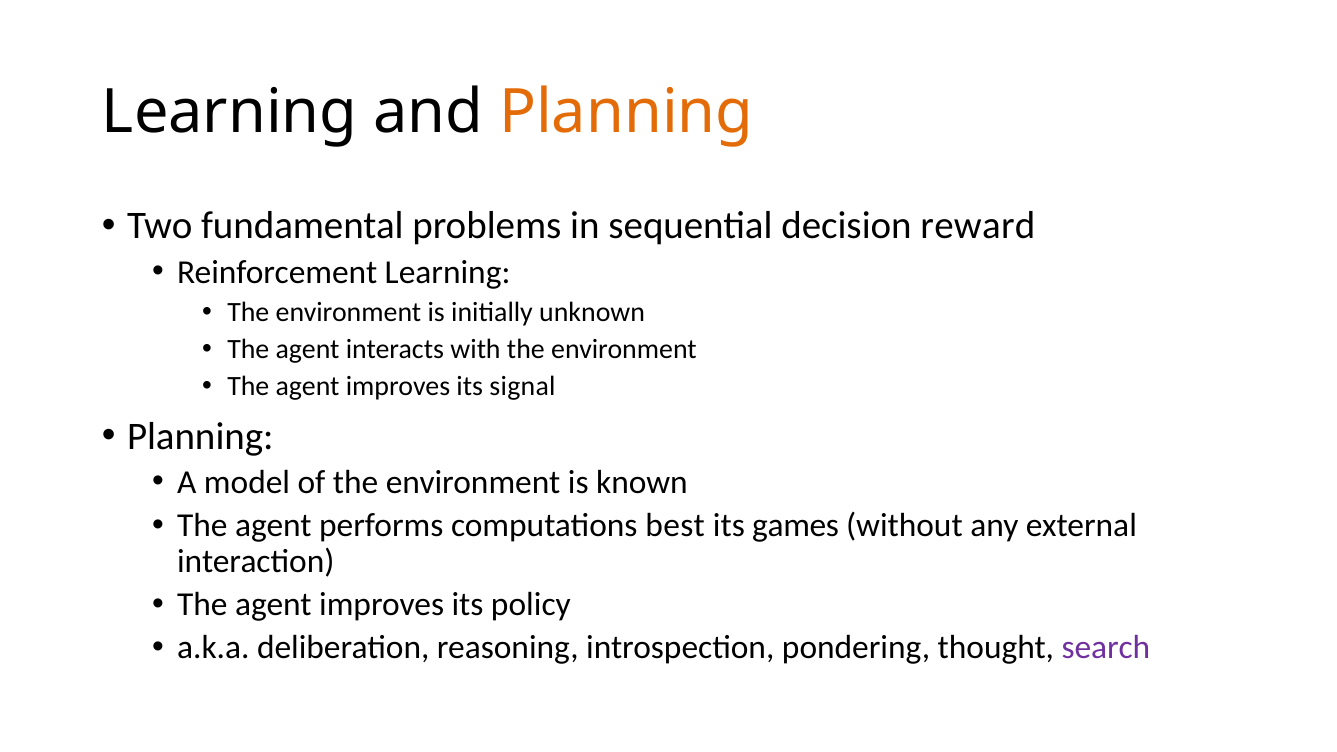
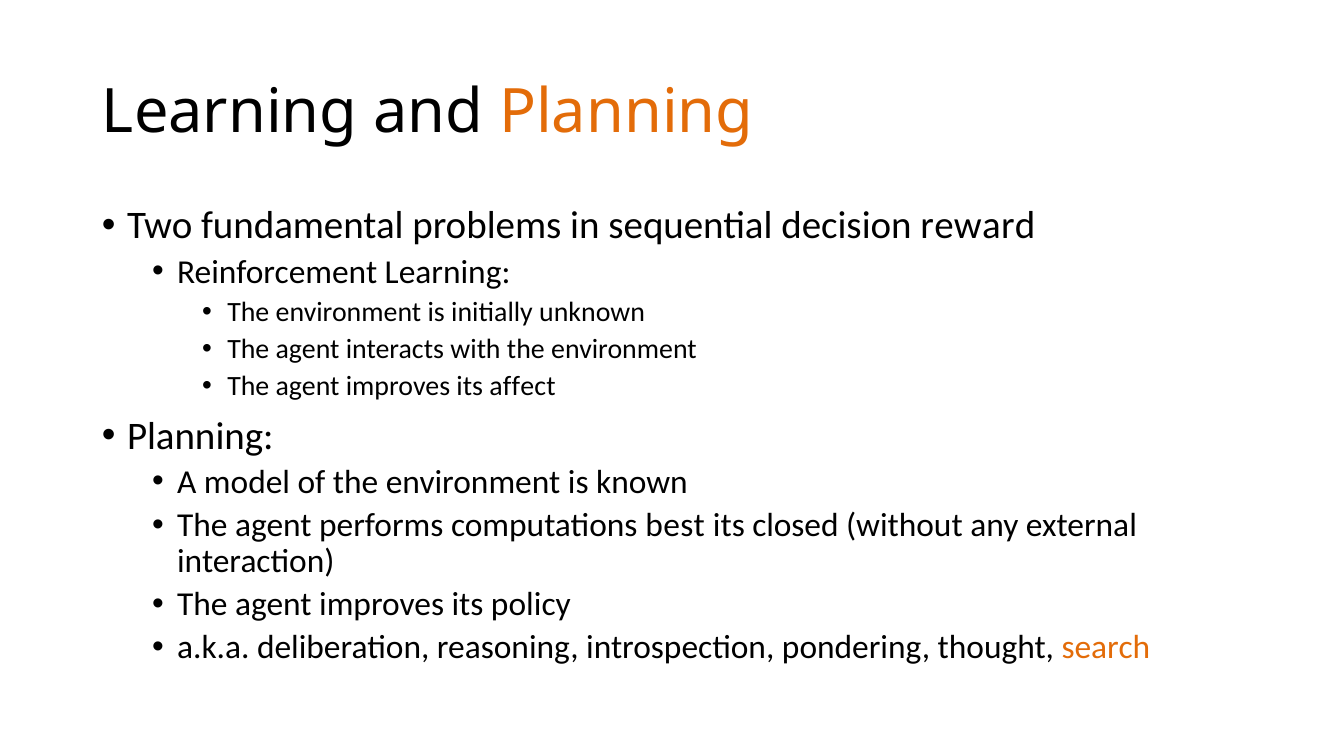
signal: signal -> affect
games: games -> closed
search colour: purple -> orange
